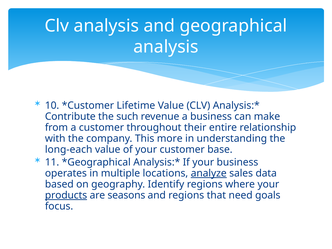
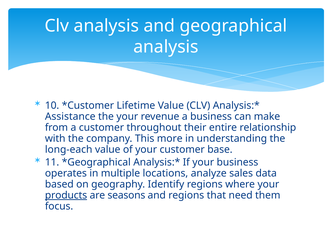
Contribute: Contribute -> Assistance
the such: such -> your
analyze underline: present -> none
goals: goals -> them
